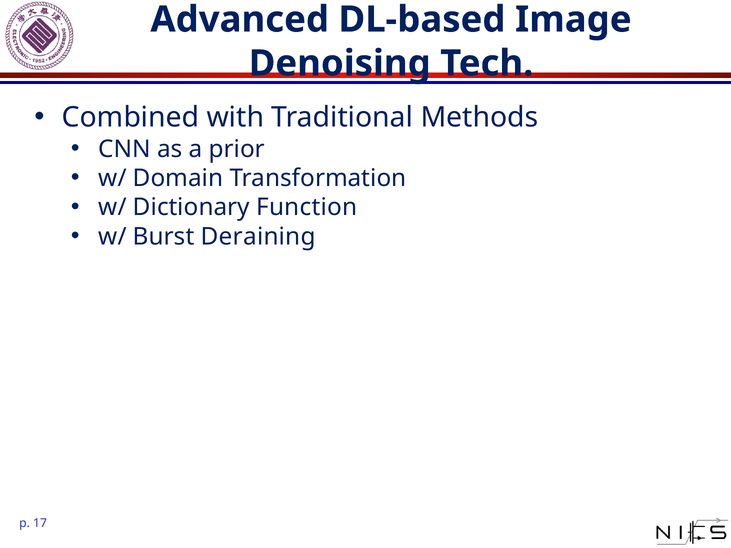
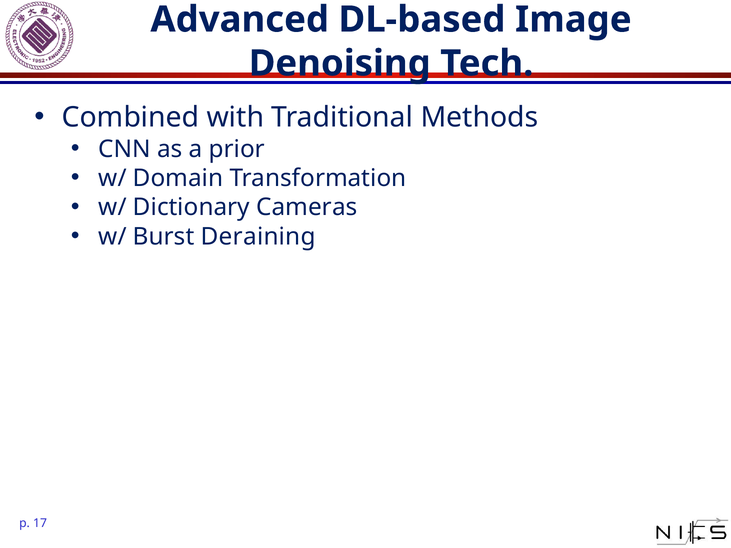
Function: Function -> Cameras
